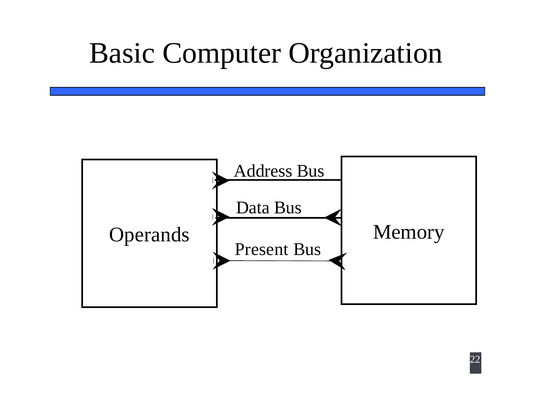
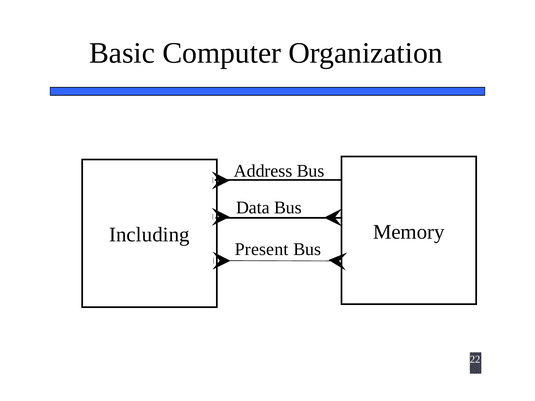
Operands: Operands -> Including
